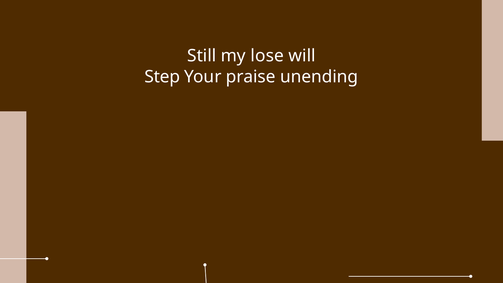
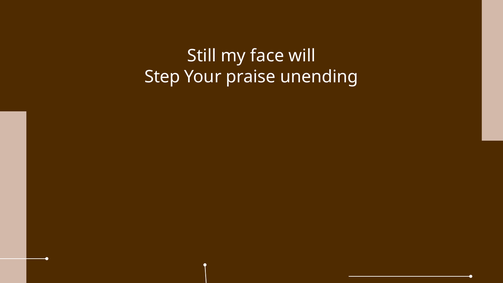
lose: lose -> face
